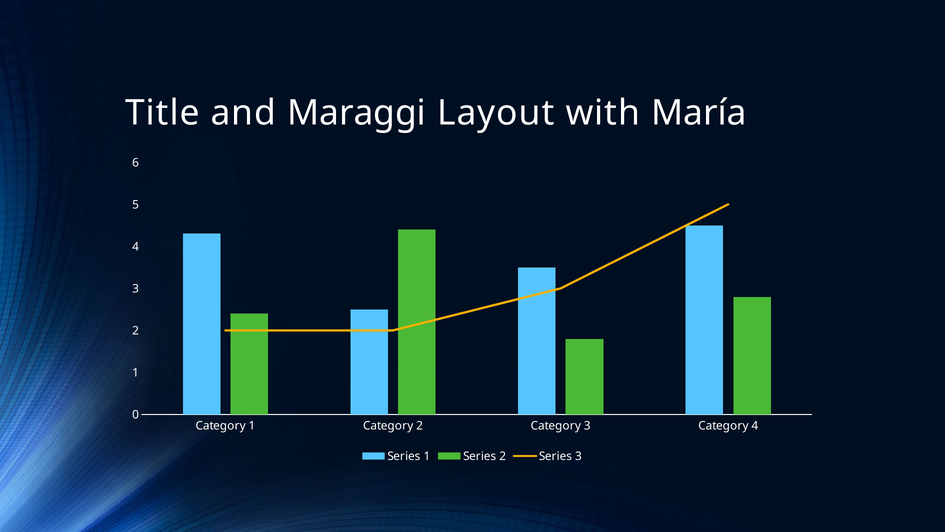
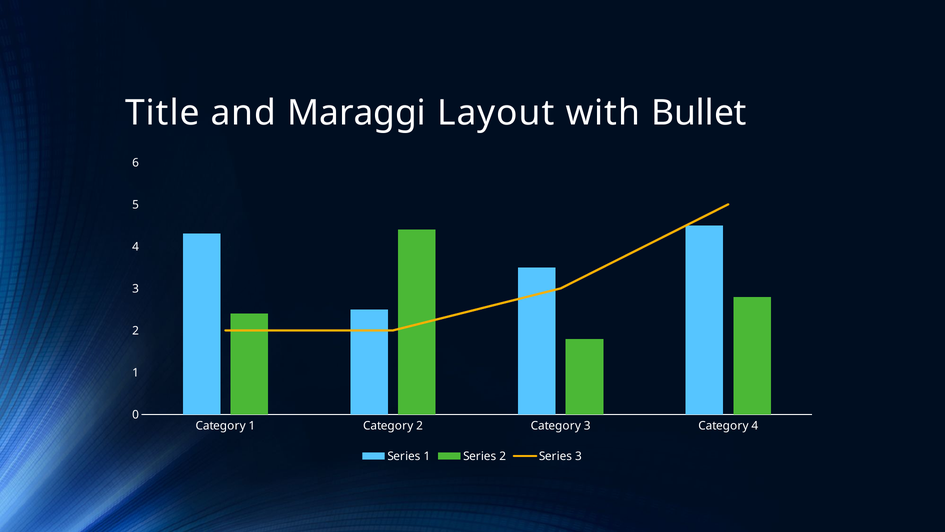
María: María -> Bullet
